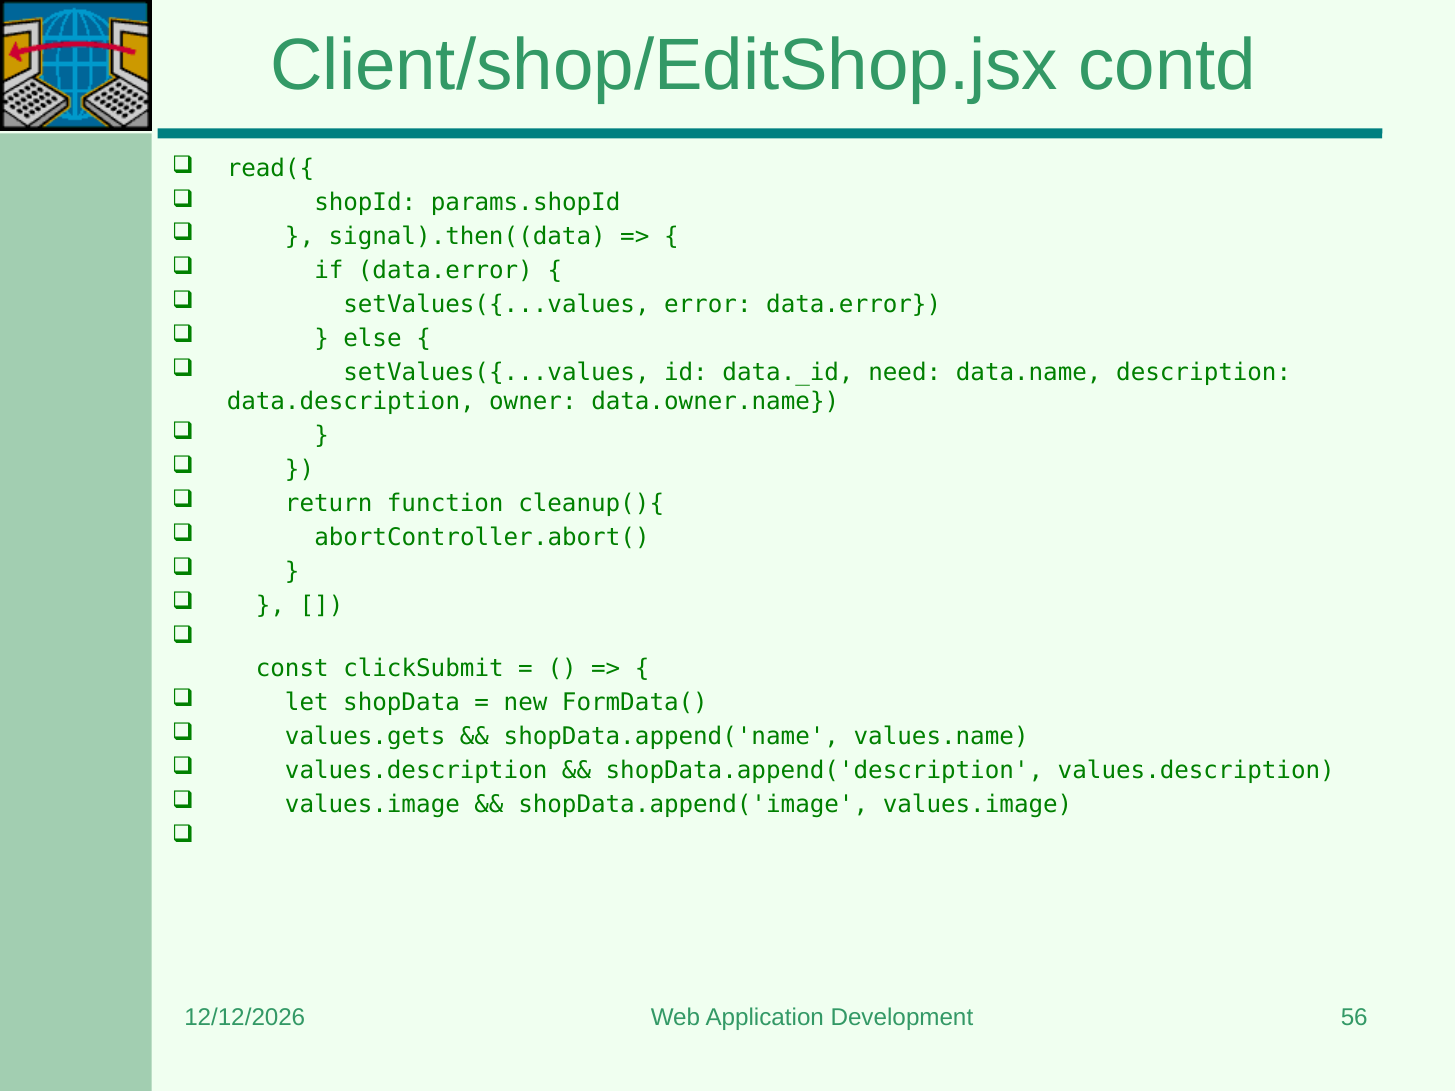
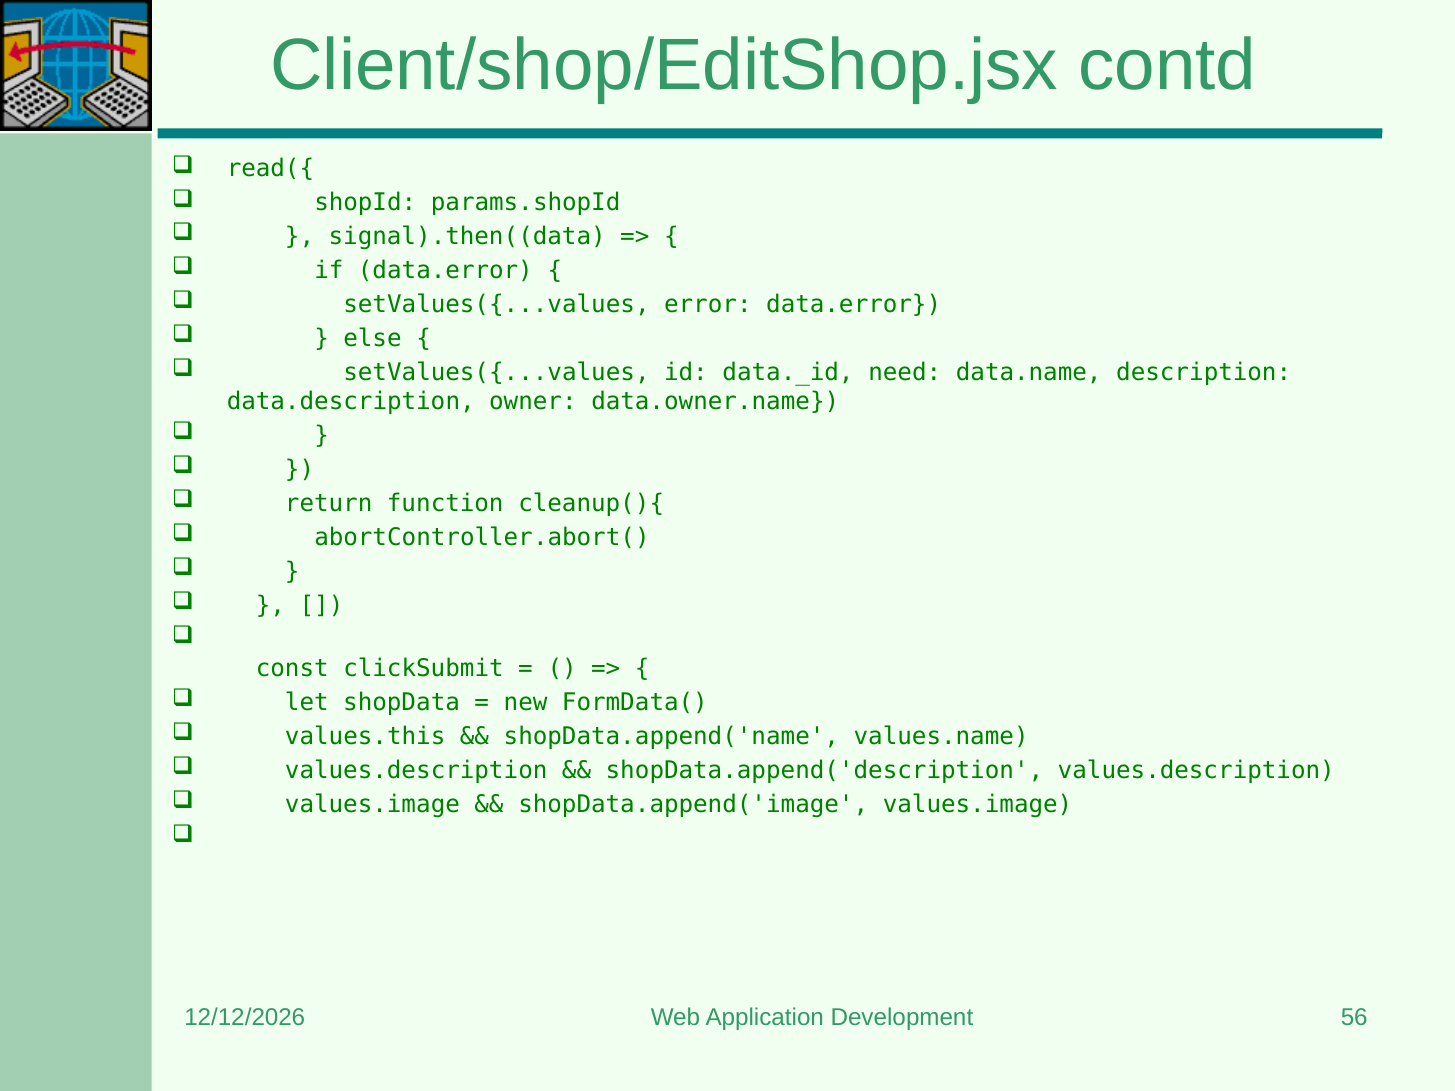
values.gets: values.gets -> values.this
